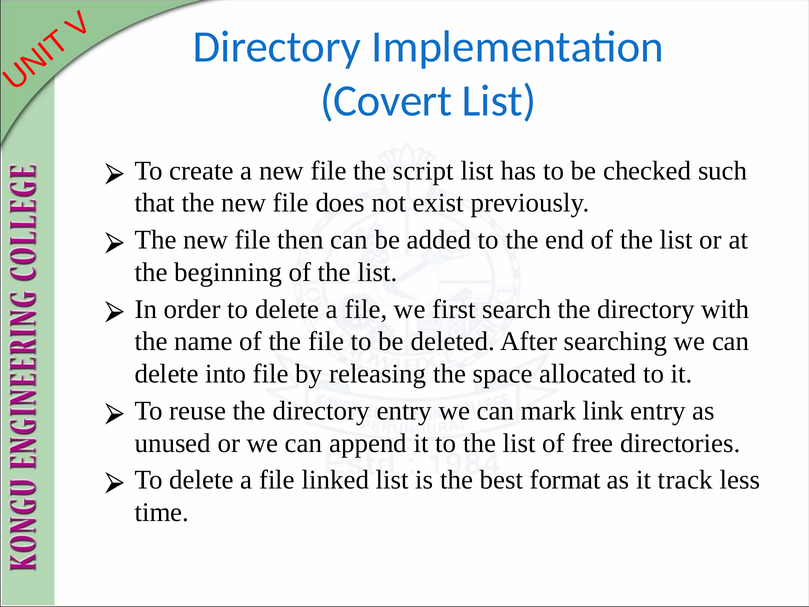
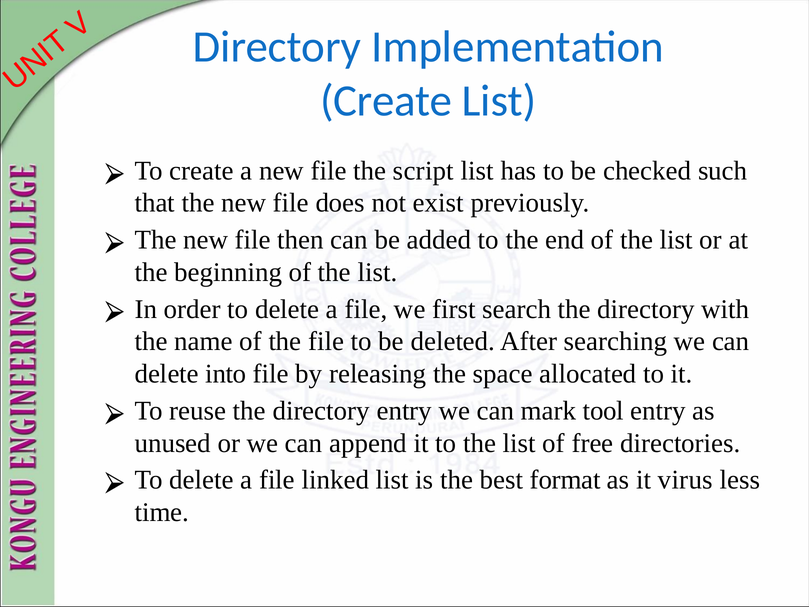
Covert at (386, 101): Covert -> Create
link: link -> tool
track: track -> virus
